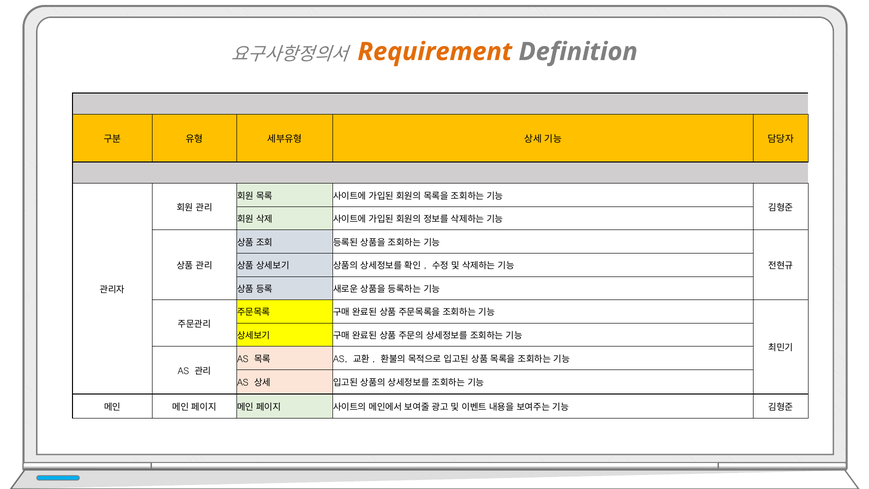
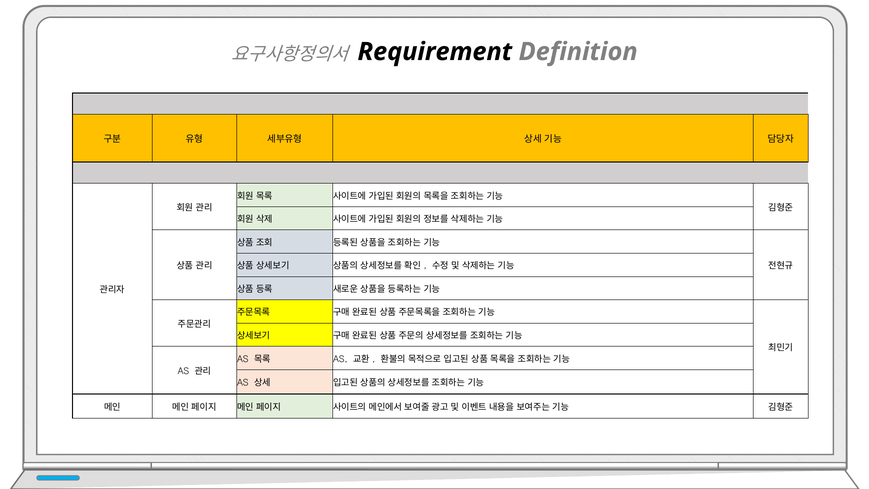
Requirement colour: orange -> black
